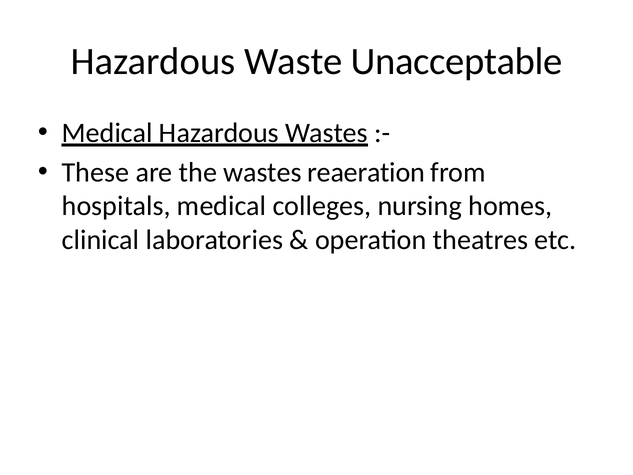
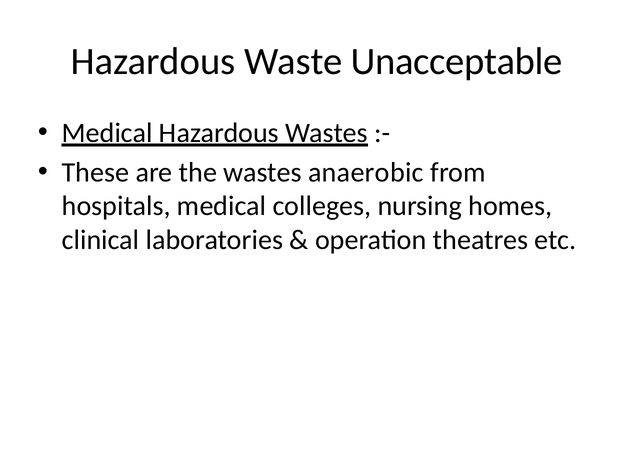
reaeration: reaeration -> anaerobic
